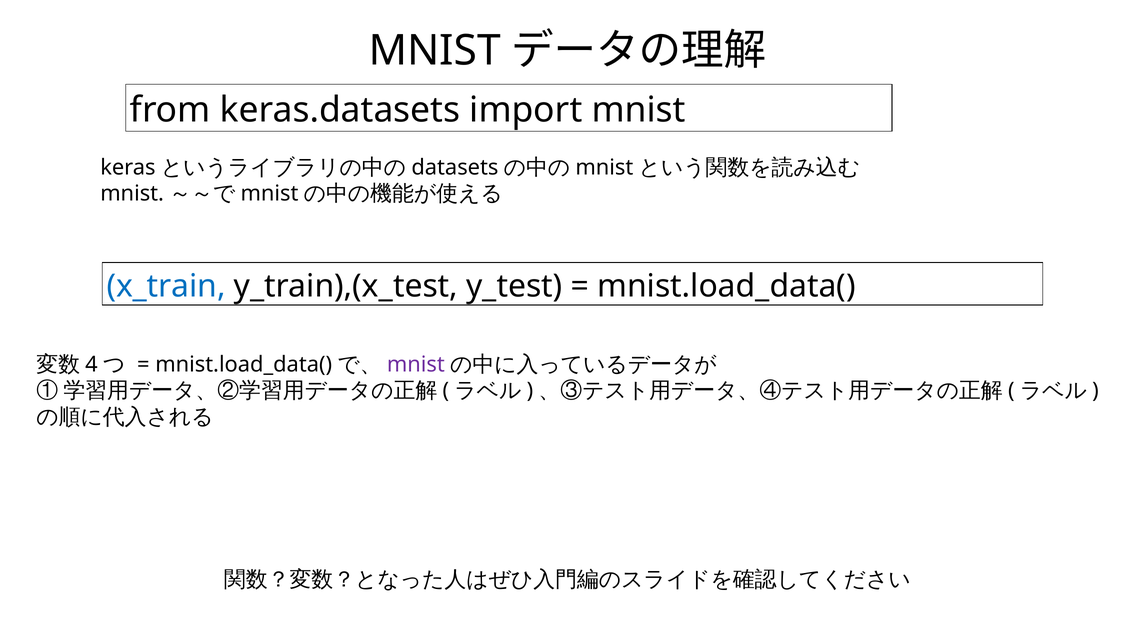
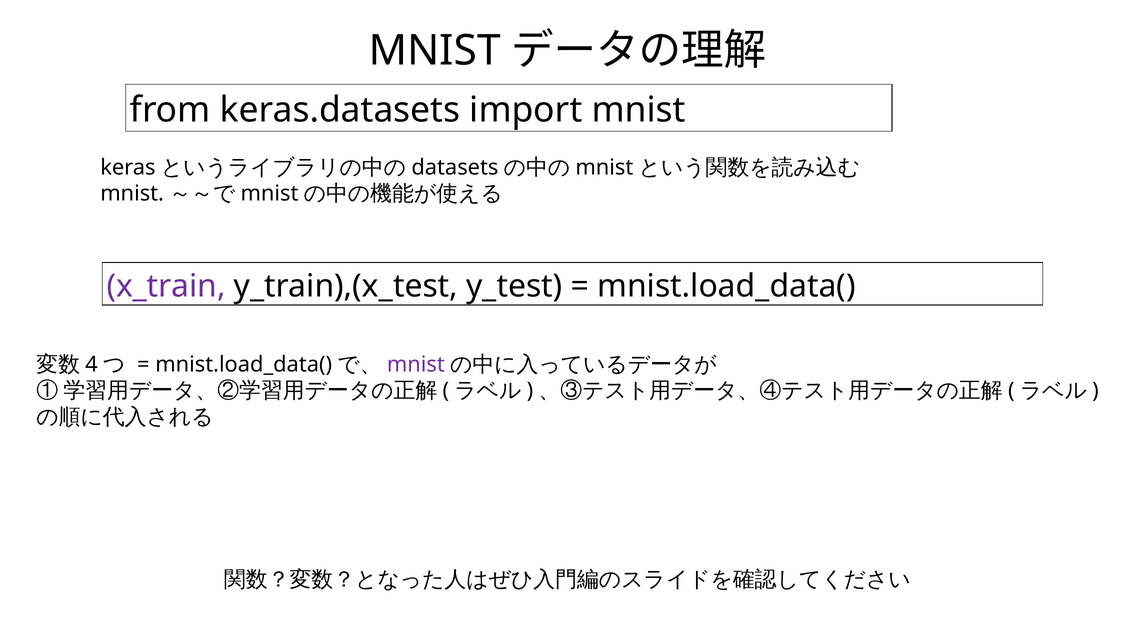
x_train colour: blue -> purple
